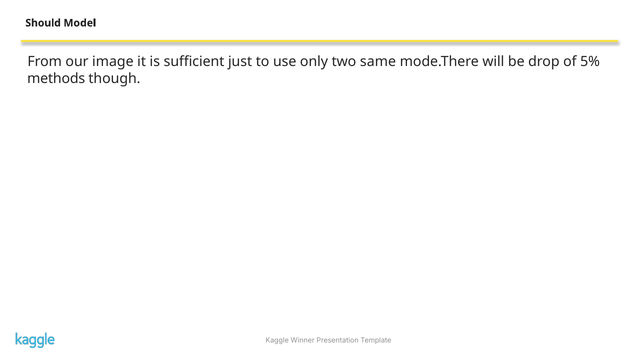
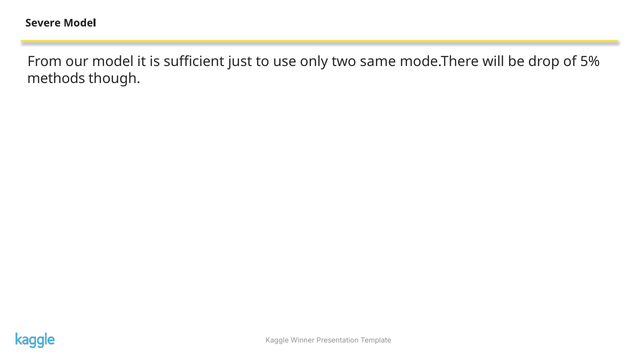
Should: Should -> Severe
our image: image -> model
